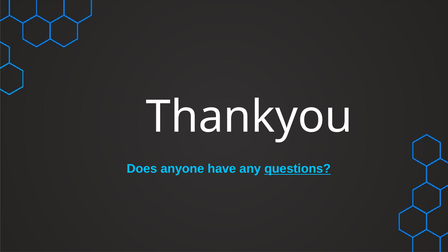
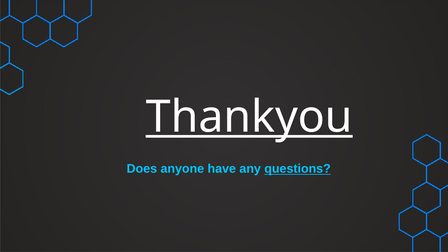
Thankyou underline: none -> present
